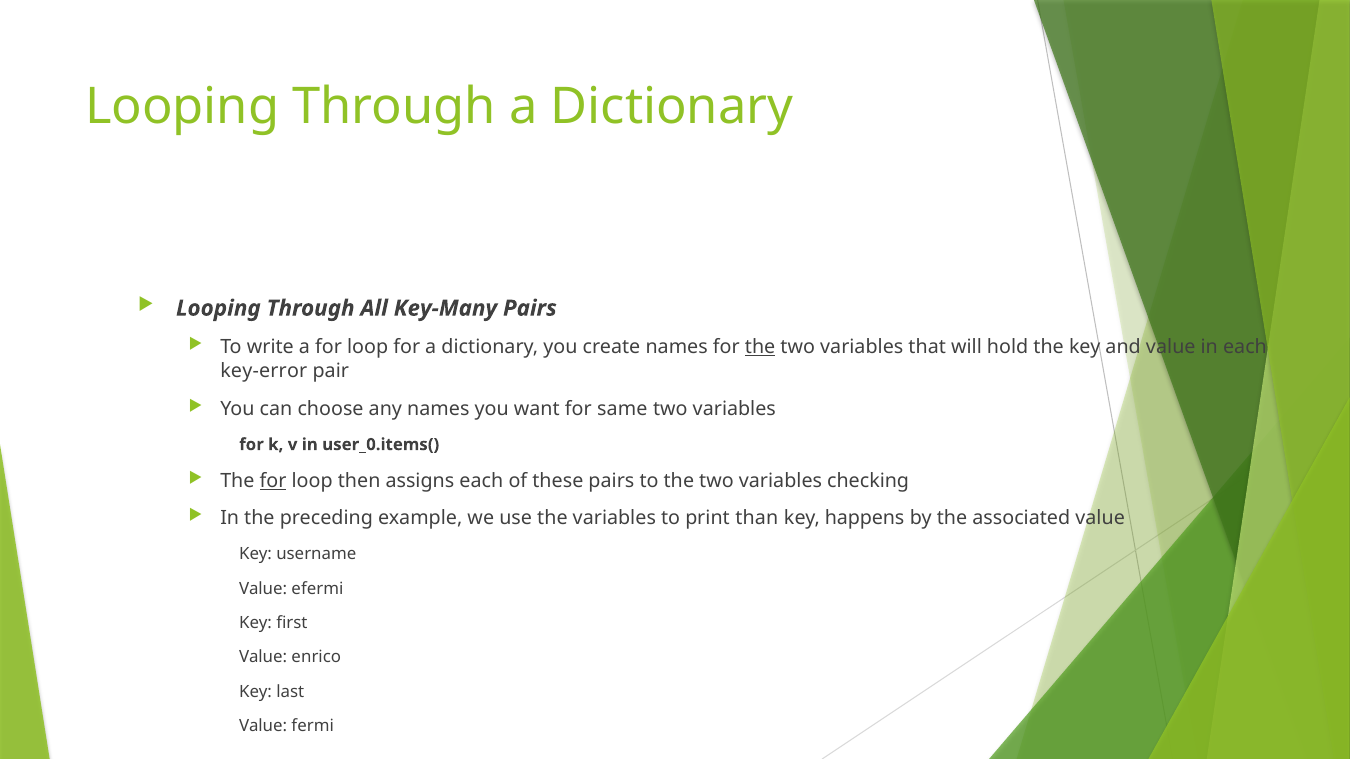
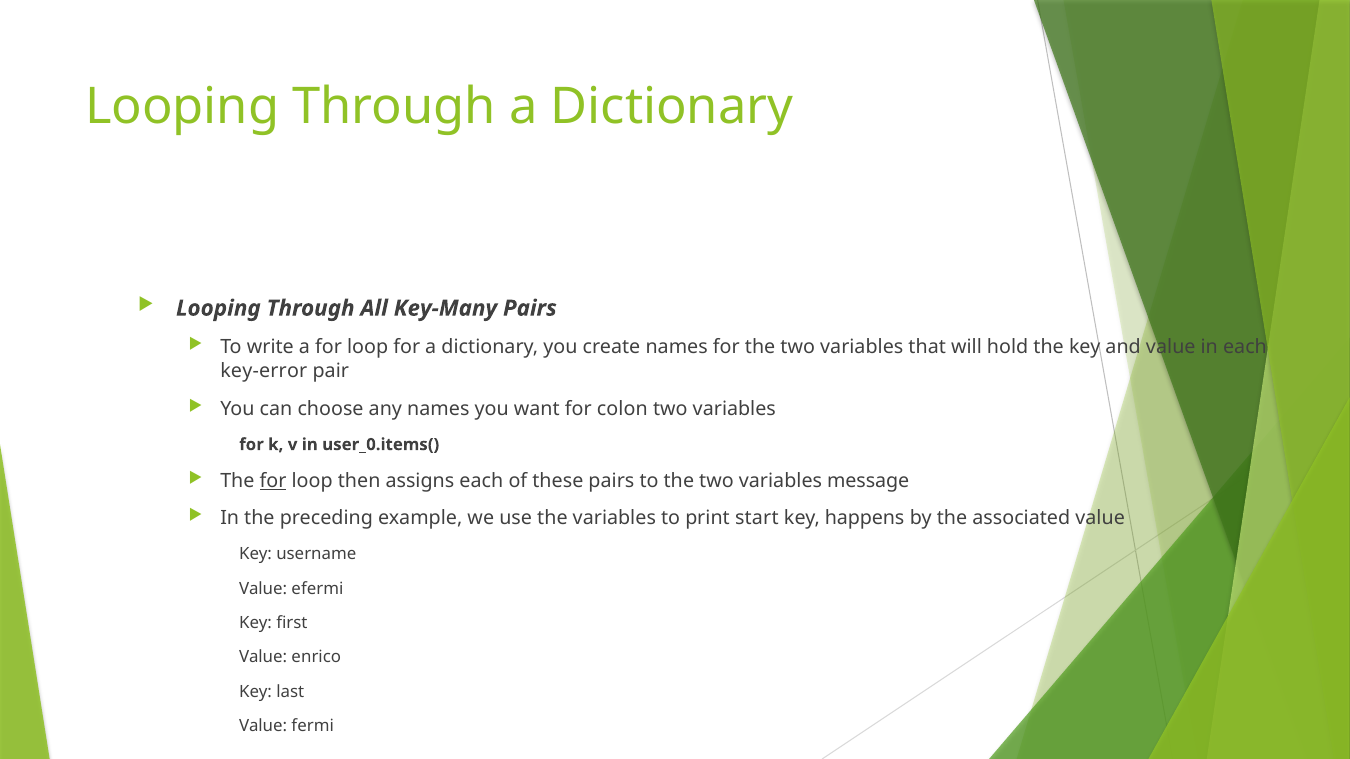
the at (760, 348) underline: present -> none
same: same -> colon
checking: checking -> message
than: than -> start
